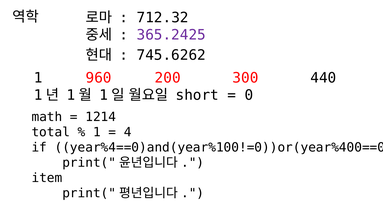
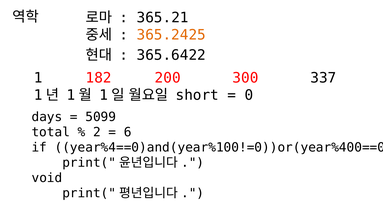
712.32: 712.32 -> 365.21
365.2425 colour: purple -> orange
745.6262: 745.6262 -> 365.6422
960: 960 -> 182
440: 440 -> 337
math: math -> days
1214: 1214 -> 5099
1 at (97, 132): 1 -> 2
4: 4 -> 6
item: item -> void
